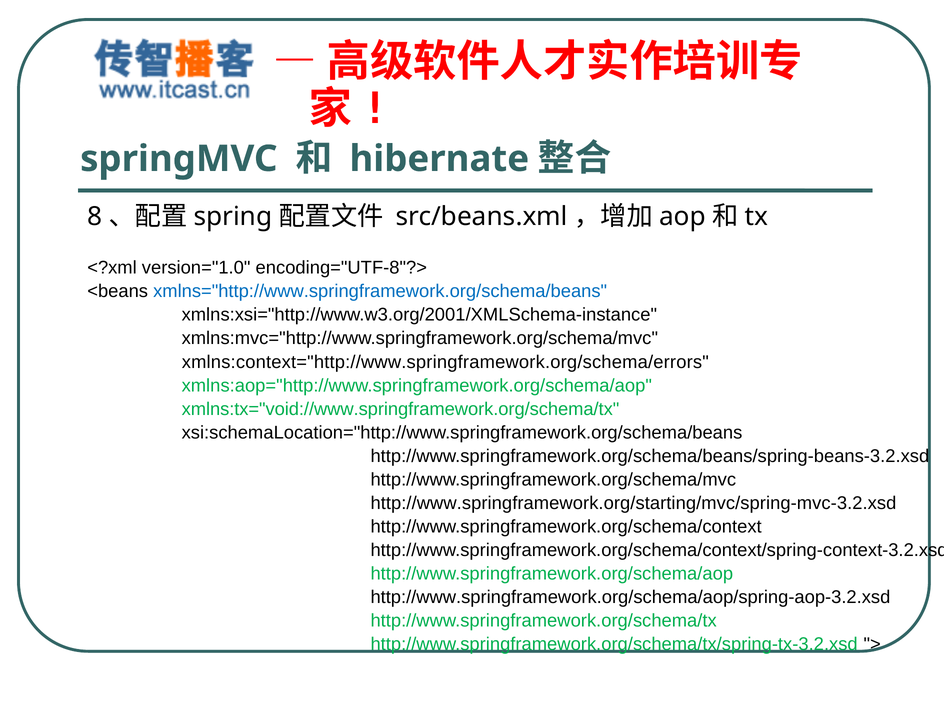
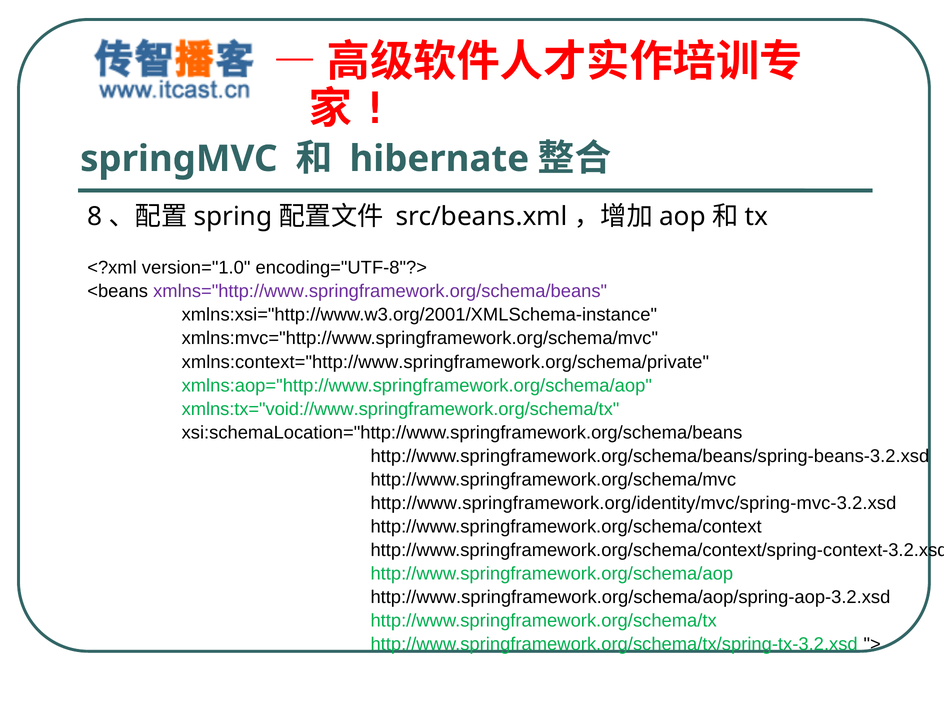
xmlns="http://www.springframework.org/schema/beans colour: blue -> purple
xmlns:context="http://www.springframework.org/schema/errors: xmlns:context="http://www.springframework.org/schema/errors -> xmlns:context="http://www.springframework.org/schema/private
http://www.springframework.org/starting/mvc/spring-mvc-3.2.xsd: http://www.springframework.org/starting/mvc/spring-mvc-3.2.xsd -> http://www.springframework.org/identity/mvc/spring-mvc-3.2.xsd
